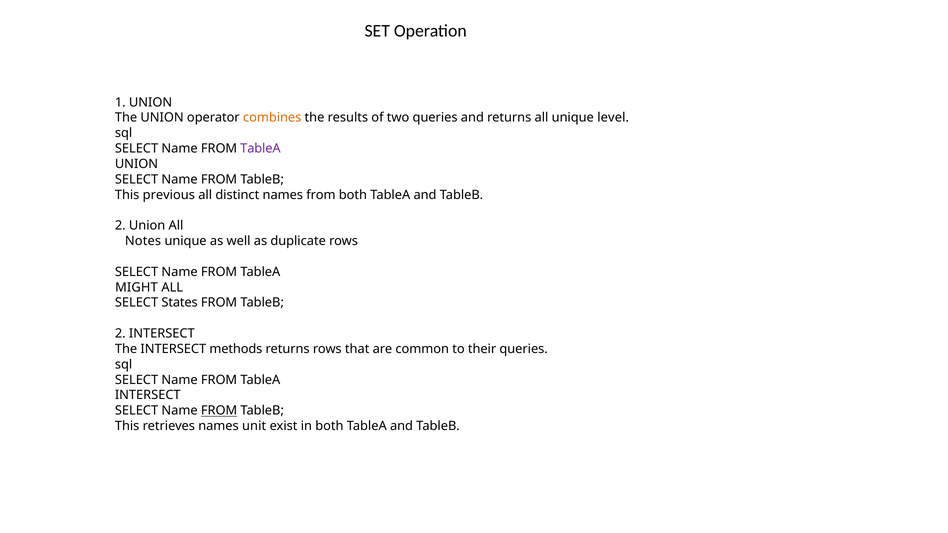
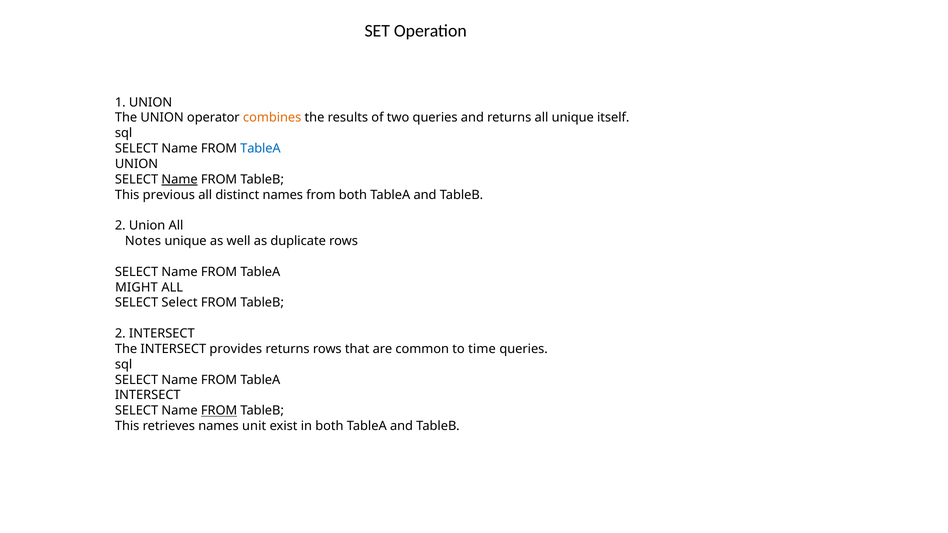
level: level -> itself
TableA at (260, 149) colour: purple -> blue
Name at (180, 179) underline: none -> present
SELECT States: States -> Select
methods: methods -> provides
their: their -> time
